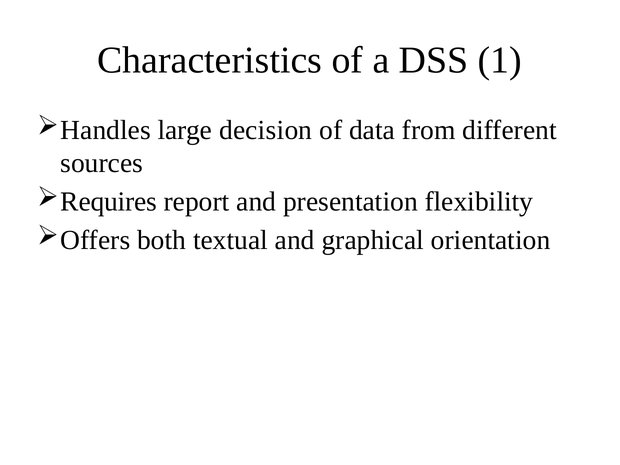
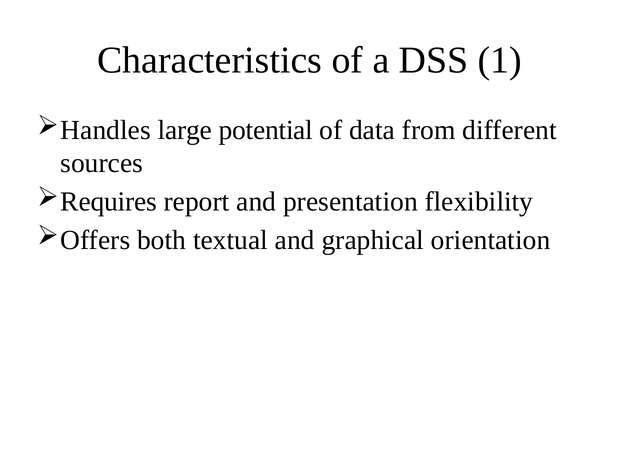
decision: decision -> potential
